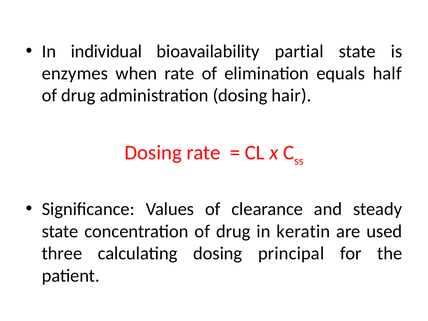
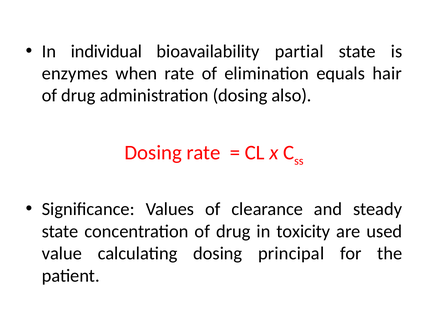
half: half -> hair
hair: hair -> also
keratin: keratin -> toxicity
three: three -> value
